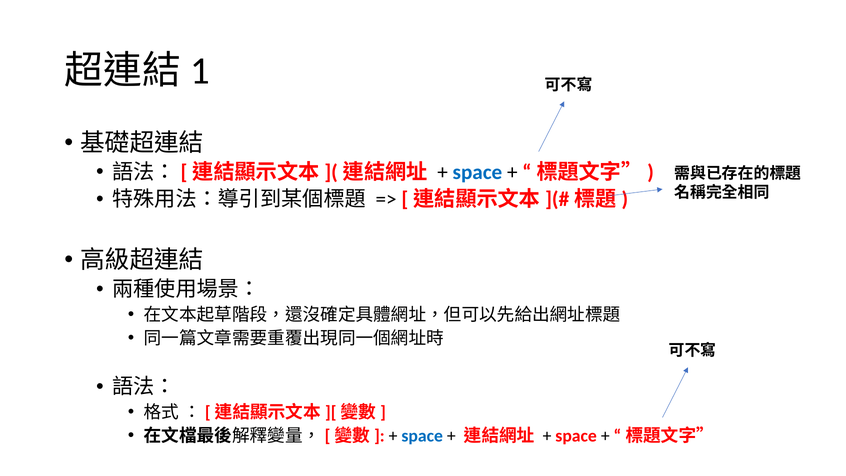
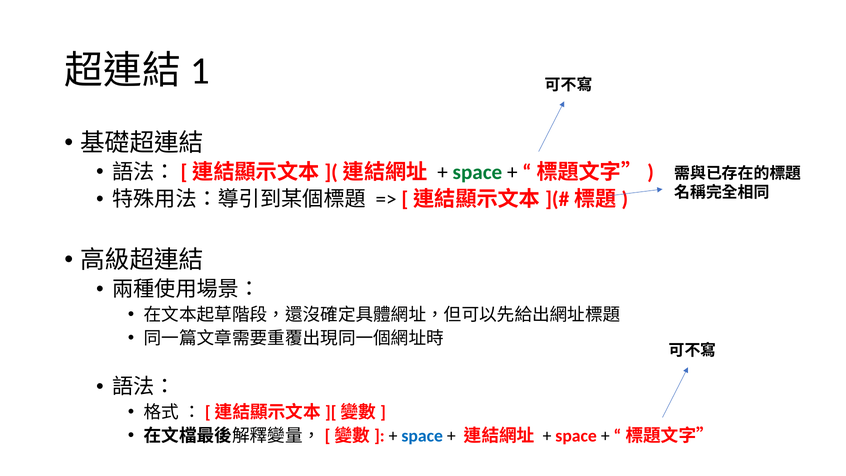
space at (477, 172) colour: blue -> green
